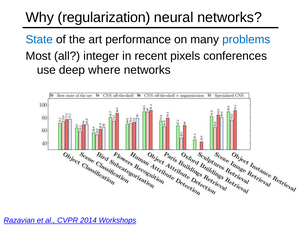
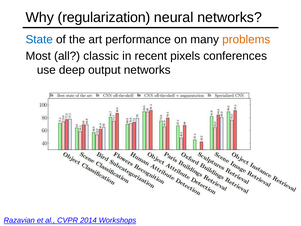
problems colour: blue -> orange
integer: integer -> classic
where: where -> output
